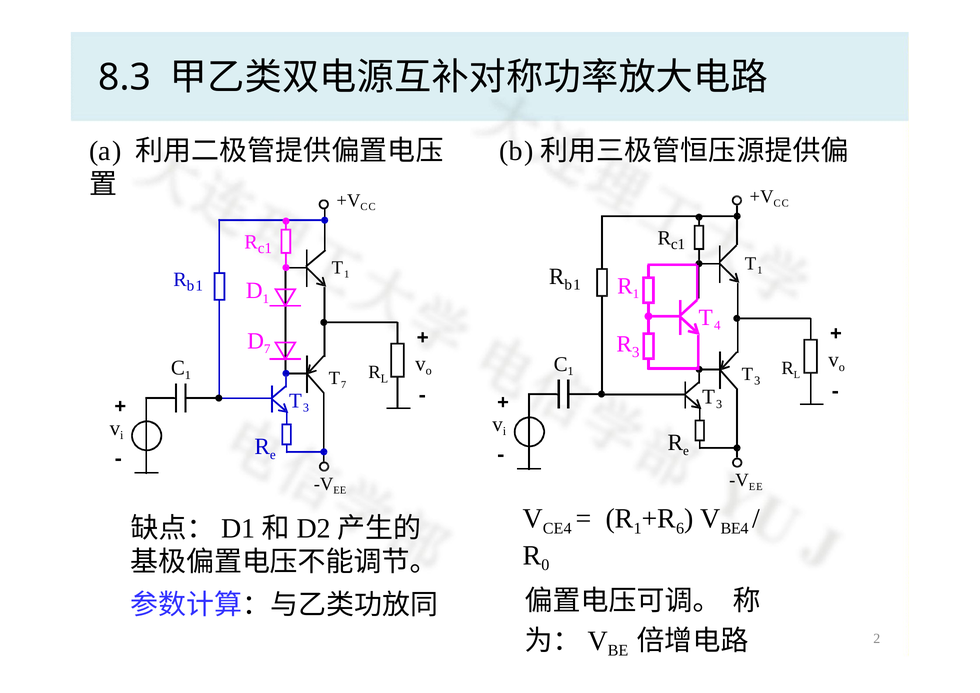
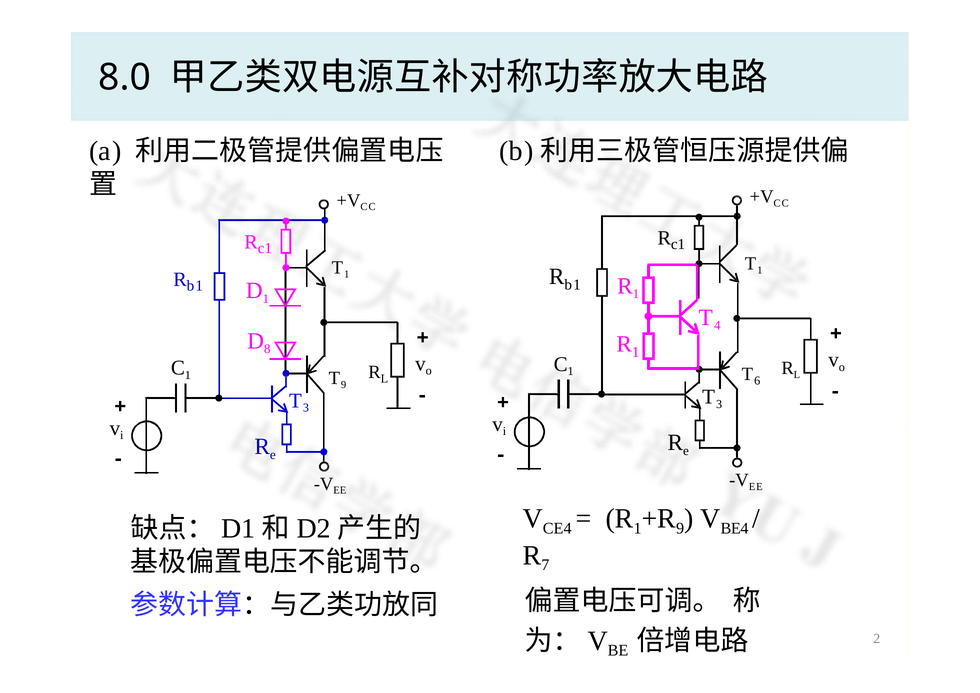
8.3: 8.3 -> 8.0
7 at (267, 349): 7 -> 8
3 at (636, 352): 3 -> 1
3 at (757, 381): 3 -> 6
T 7: 7 -> 9
6 at (680, 528): 6 -> 9
0: 0 -> 7
